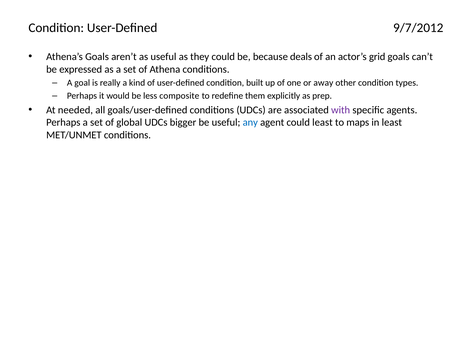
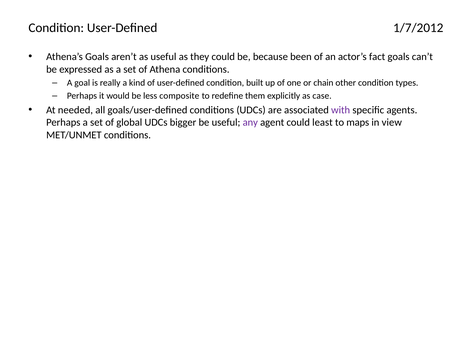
9/7/2012: 9/7/2012 -> 1/7/2012
deals: deals -> been
grid: grid -> fact
away: away -> chain
prep: prep -> case
any colour: blue -> purple
in least: least -> view
